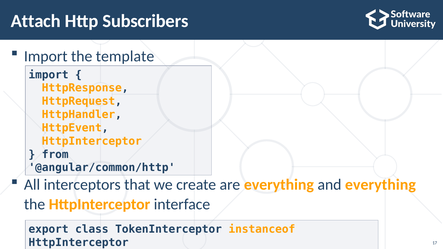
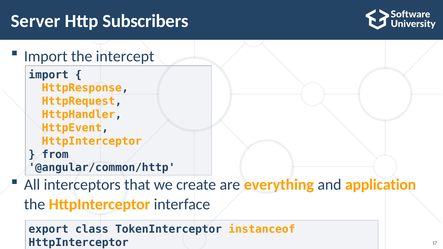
Attach: Attach -> Server
template: template -> intercept
and everything: everything -> application
